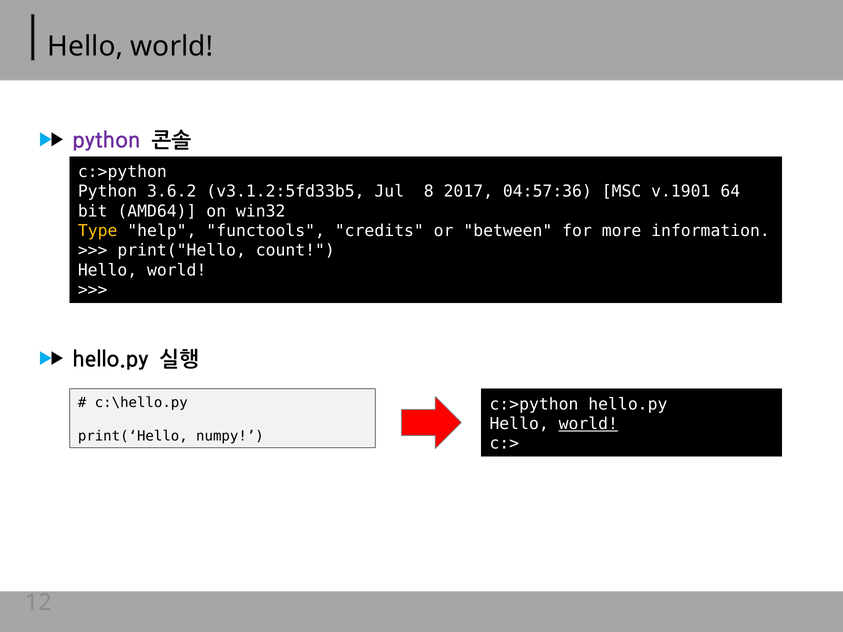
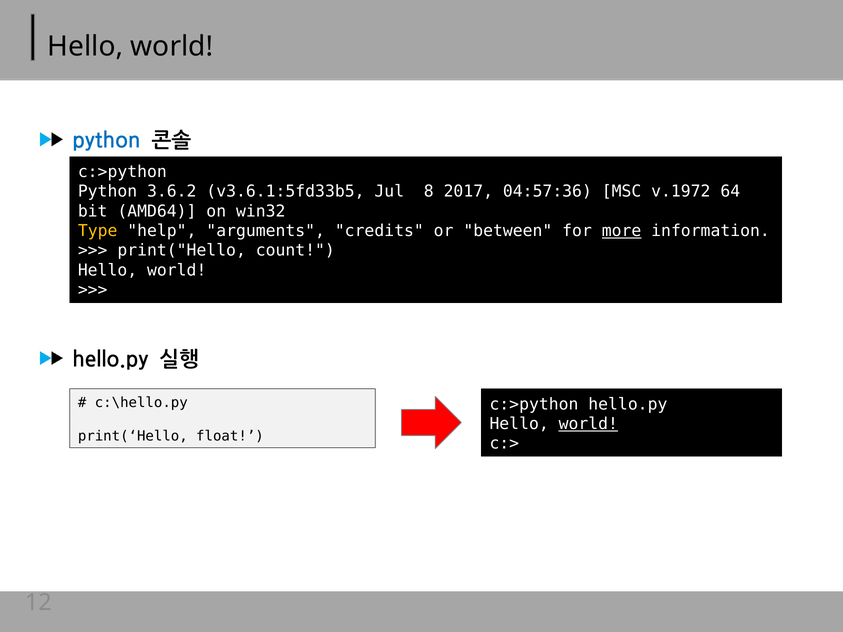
python at (106, 141) colour: purple -> blue
v3.1.2:5fd33b5: v3.1.2:5fd33b5 -> v3.6.1:5fd33b5
v.1901: v.1901 -> v.1972
functools: functools -> arguments
more underline: none -> present
numpy: numpy -> float
